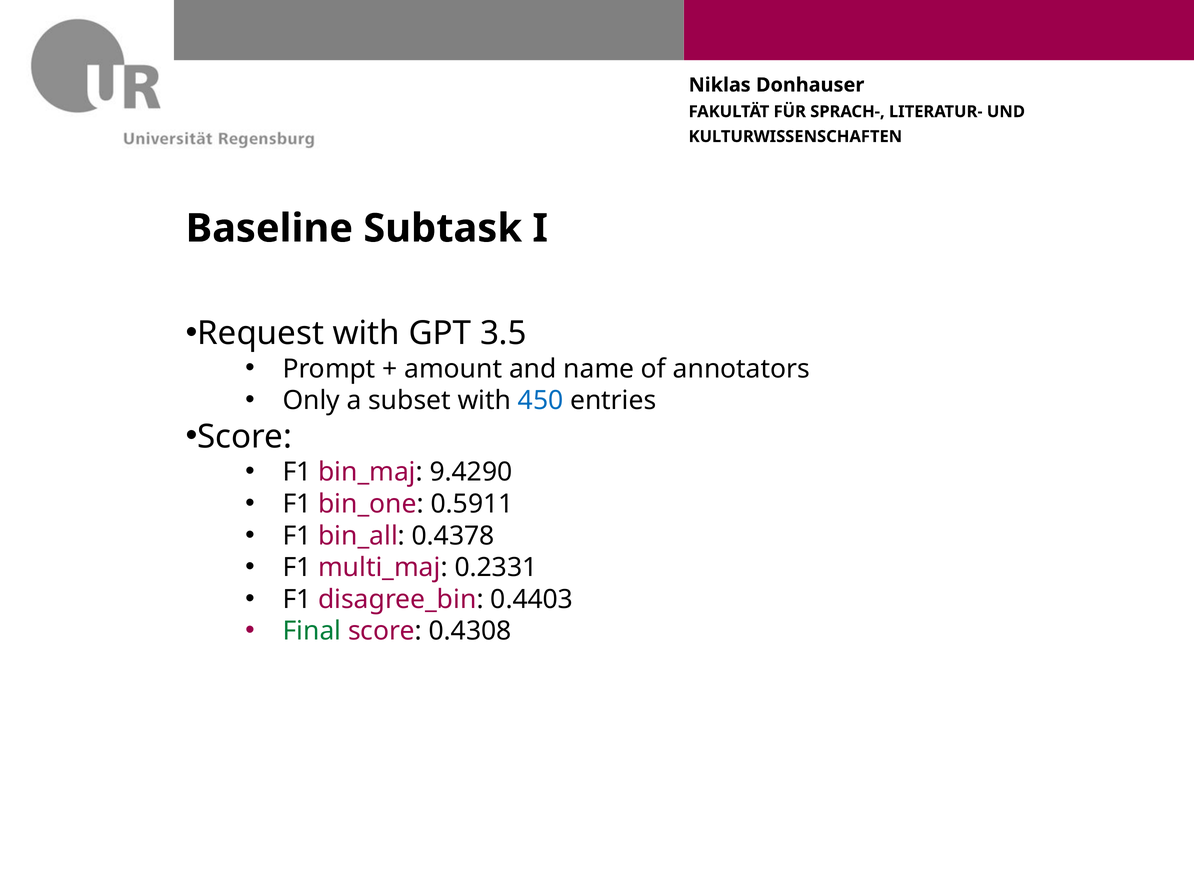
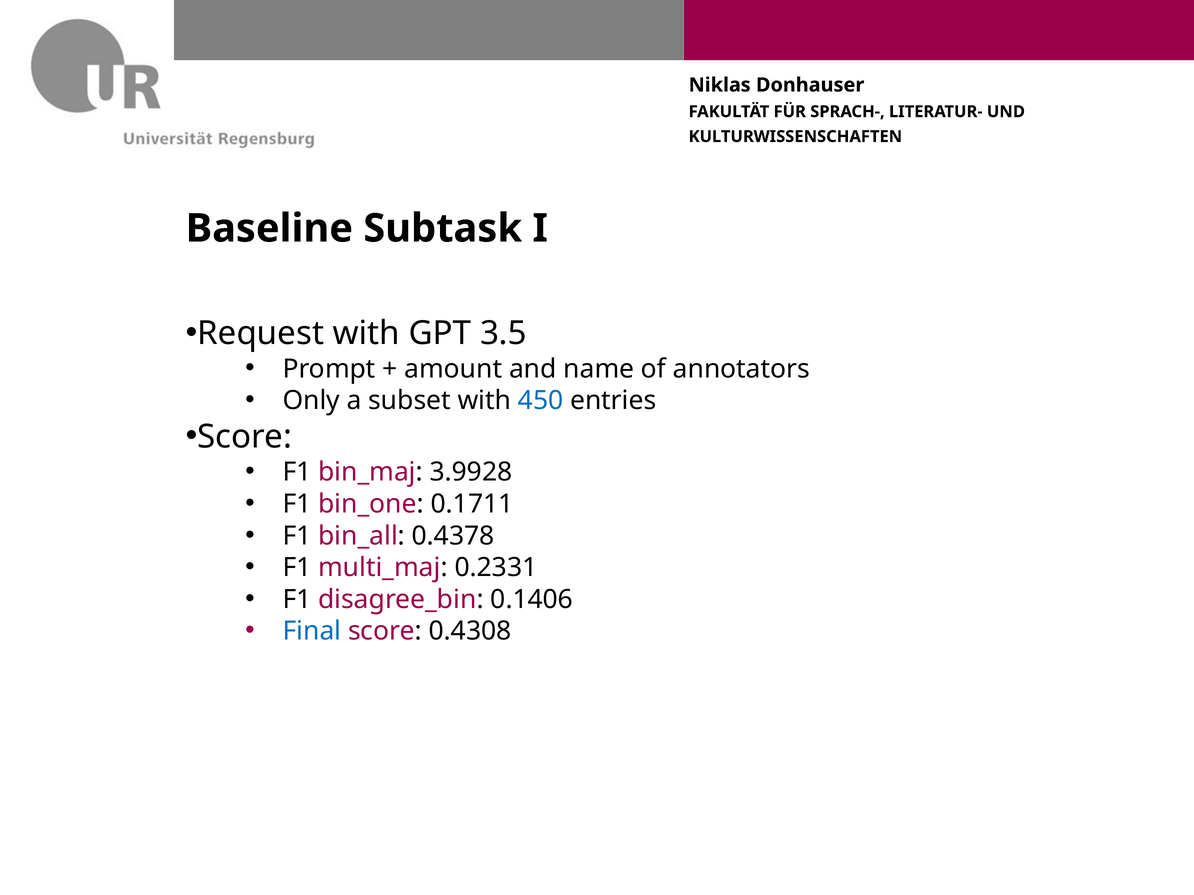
9.4290: 9.4290 -> 3.9928
0.5911: 0.5911 -> 0.1711
0.4403: 0.4403 -> 0.1406
Final colour: green -> blue
